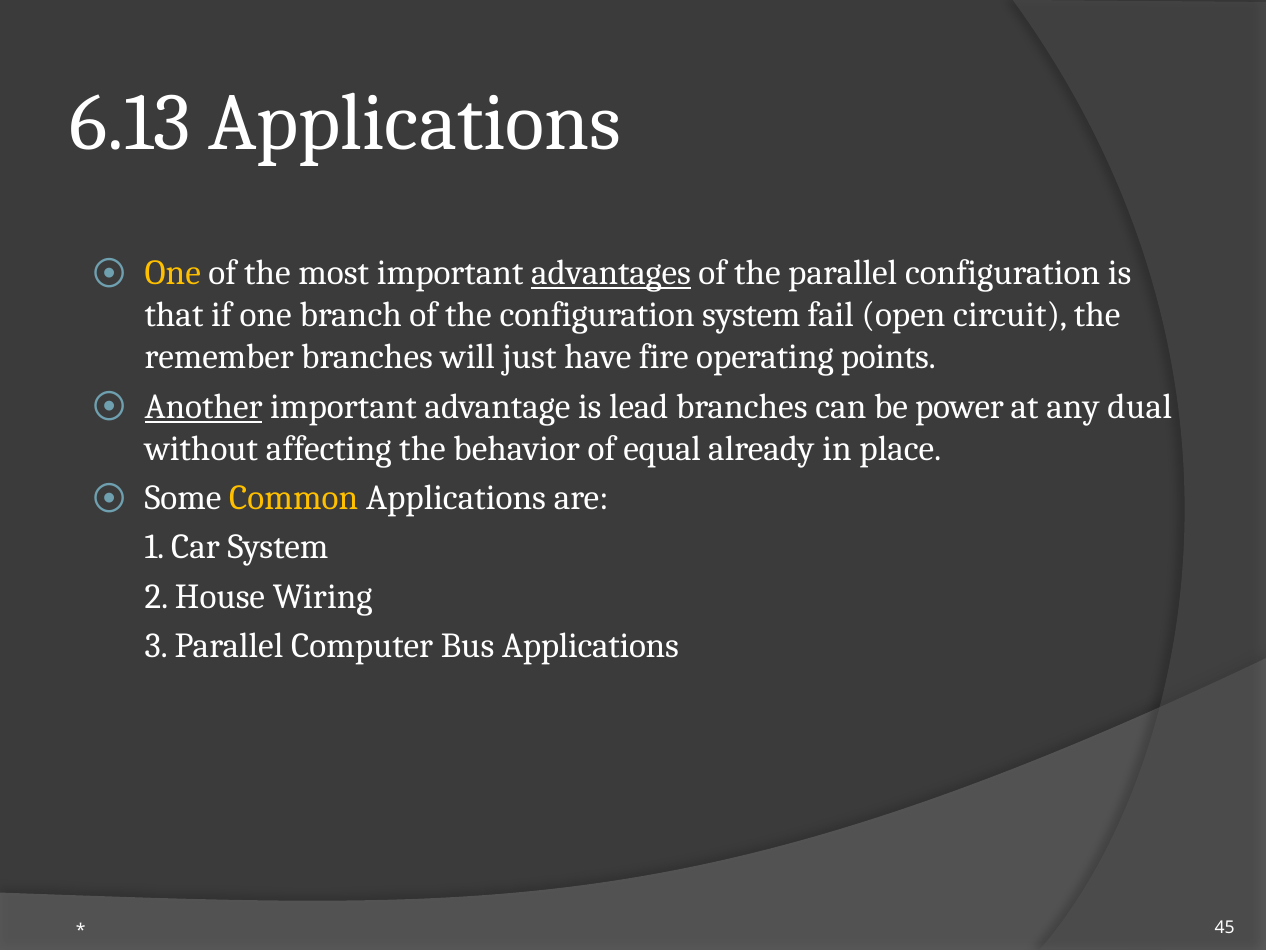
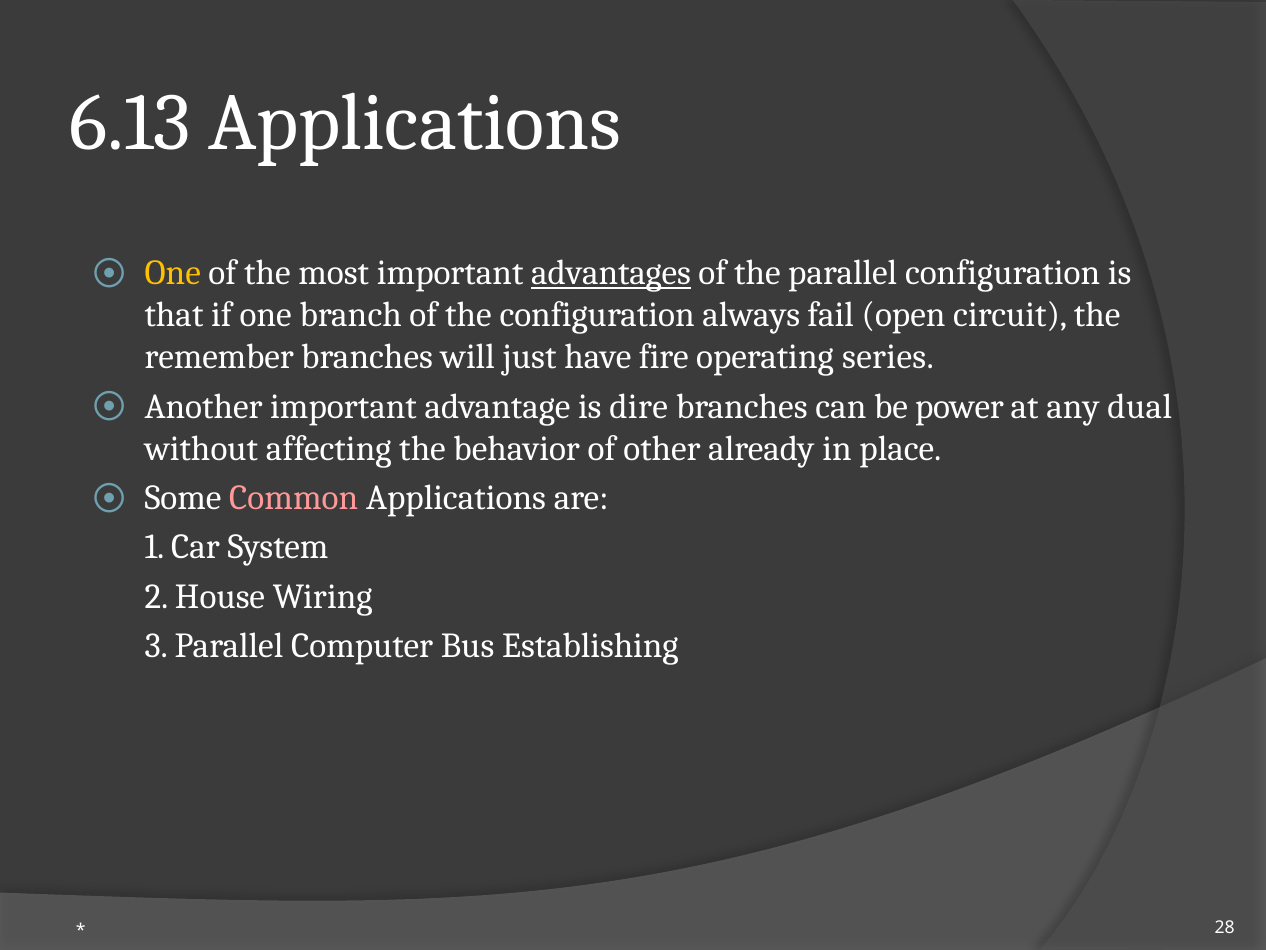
configuration system: system -> always
points: points -> series
Another underline: present -> none
lead: lead -> dire
equal: equal -> other
Common colour: yellow -> pink
Bus Applications: Applications -> Establishing
45: 45 -> 28
